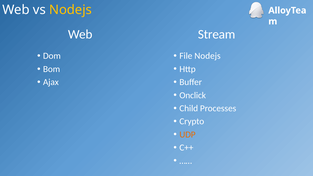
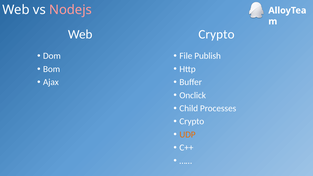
Nodejs at (71, 10) colour: yellow -> pink
Web Stream: Stream -> Crypto
File Nodejs: Nodejs -> Publish
